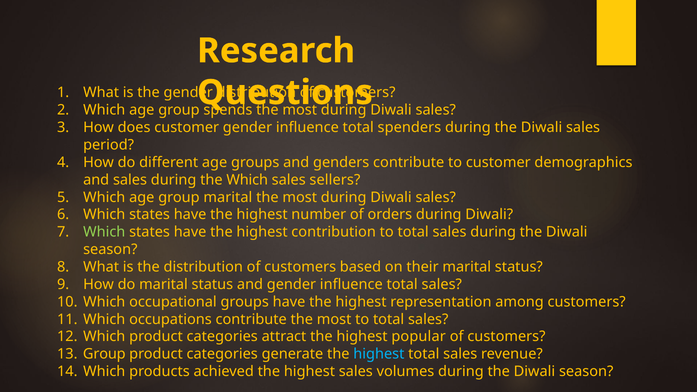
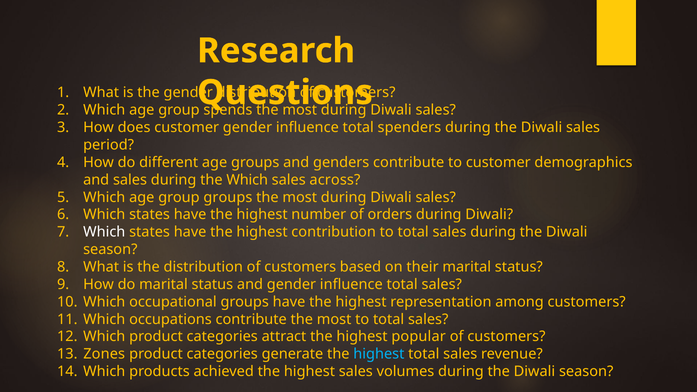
sellers: sellers -> across
group marital: marital -> groups
Which at (104, 232) colour: light green -> white
Group at (104, 354): Group -> Zones
